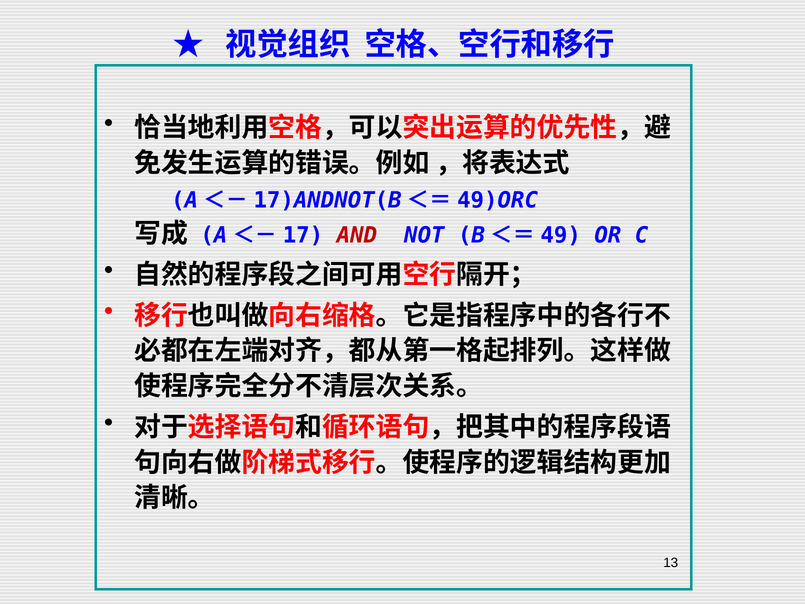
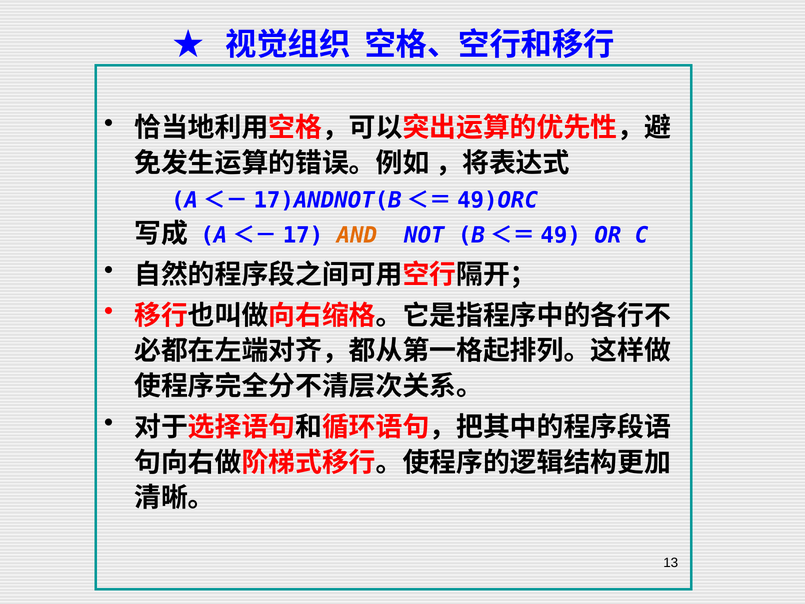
AND colour: red -> orange
